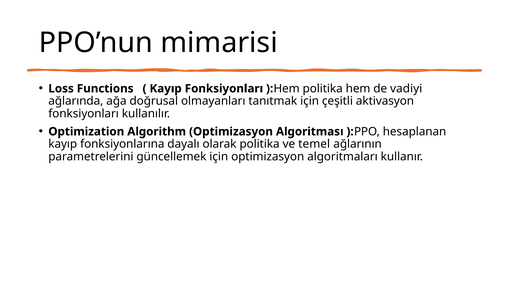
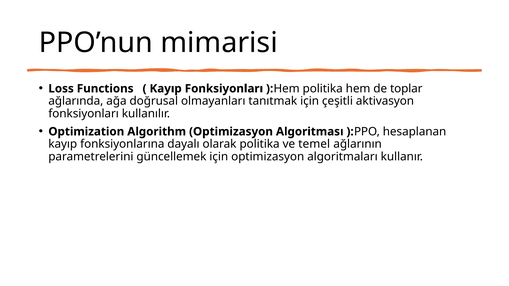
vadiyi: vadiyi -> toplar
